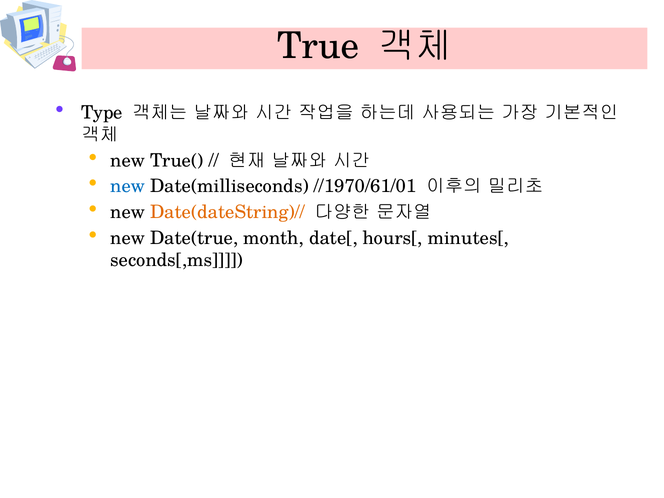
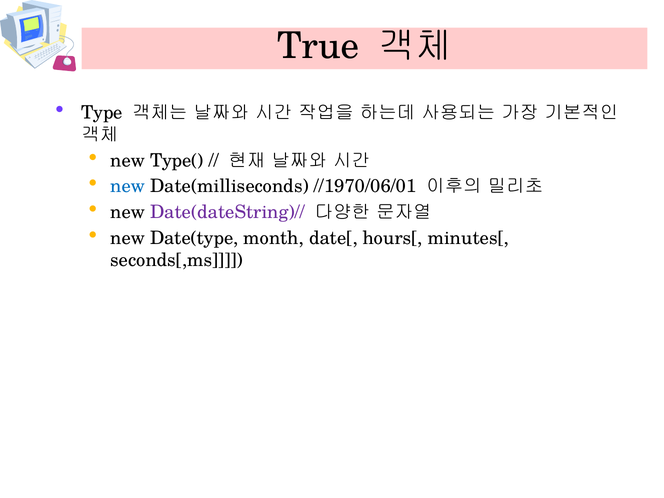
True(: True( -> Type(
//1970/61/01: //1970/61/01 -> //1970/06/01
Date(dateString)// colour: orange -> purple
Date(true: Date(true -> Date(type
